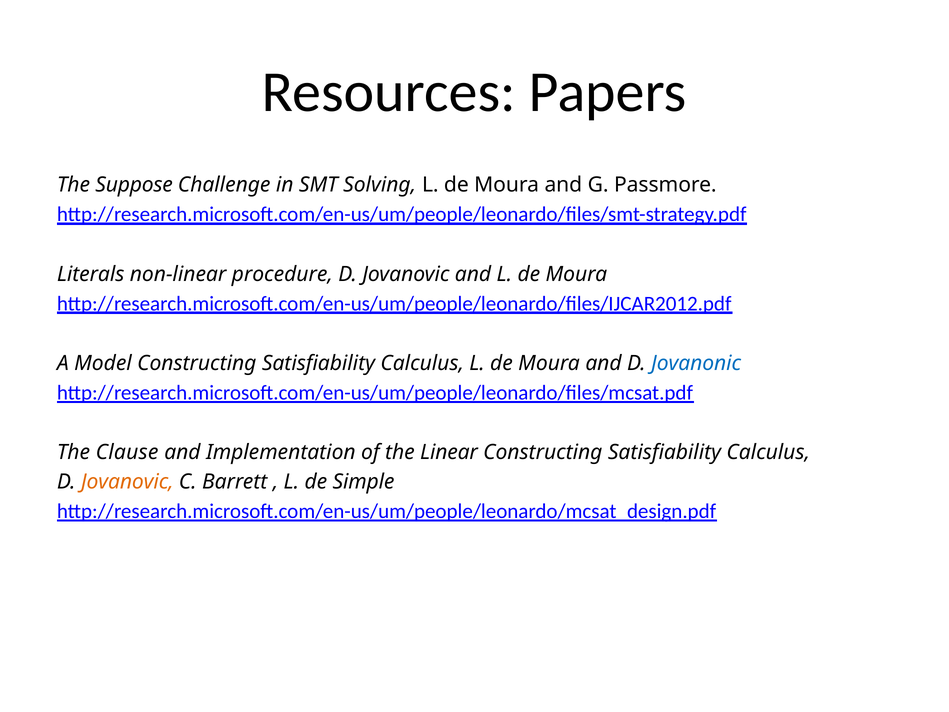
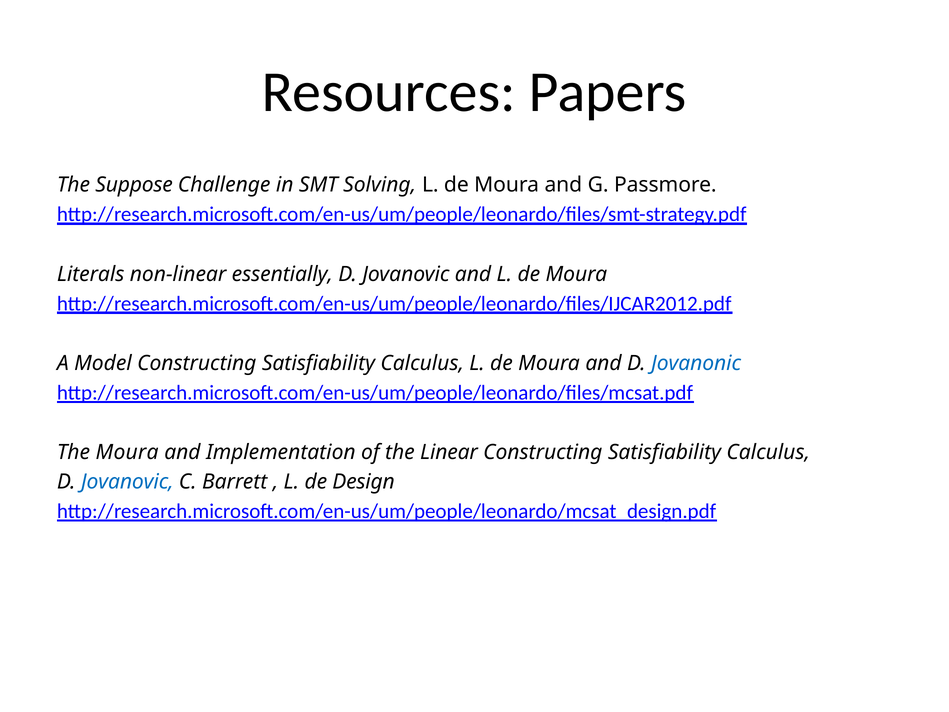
procedure: procedure -> essentially
The Clause: Clause -> Moura
Jovanovic at (127, 482) colour: orange -> blue
Simple: Simple -> Design
